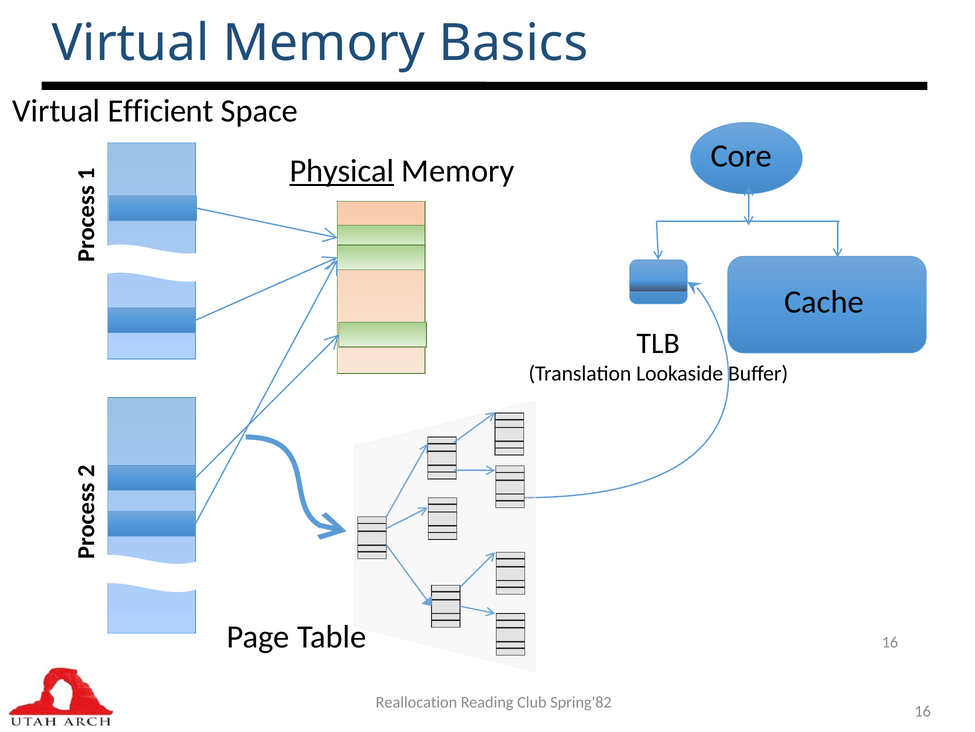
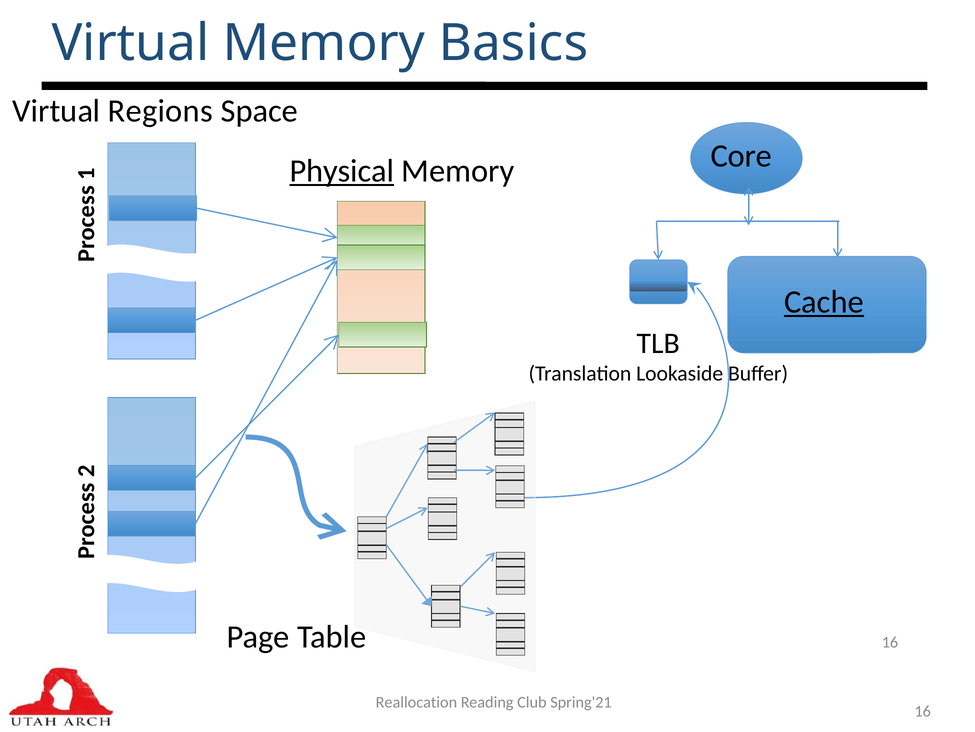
Efficient: Efficient -> Regions
Cache underline: none -> present
Spring'82: Spring'82 -> Spring'21
